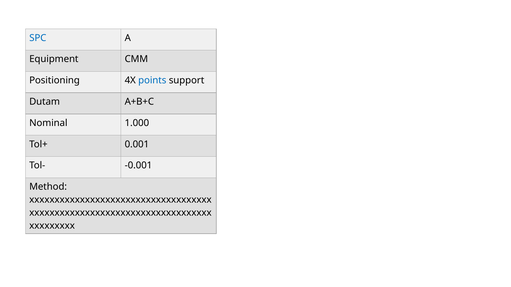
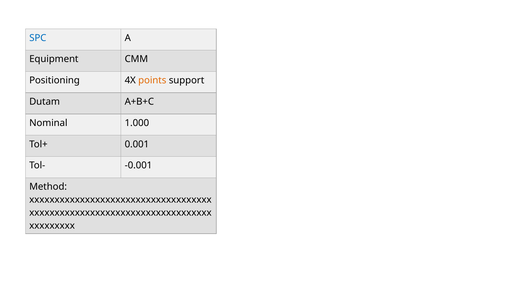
points colour: blue -> orange
